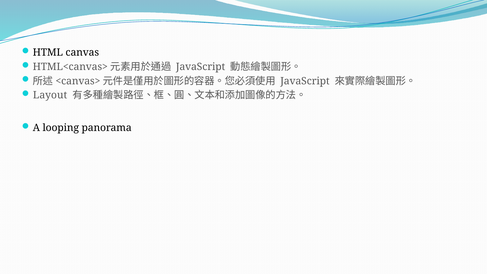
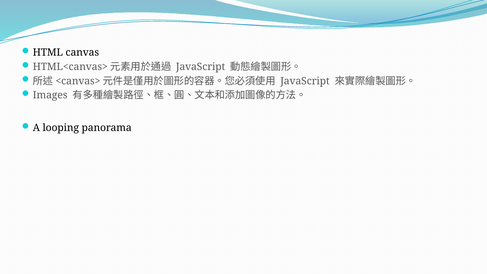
Layout: Layout -> Images
